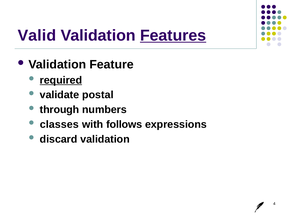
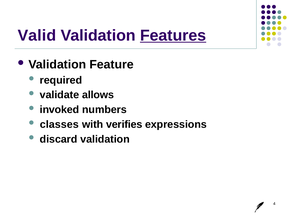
required underline: present -> none
postal: postal -> allows
through: through -> invoked
follows: follows -> verifies
